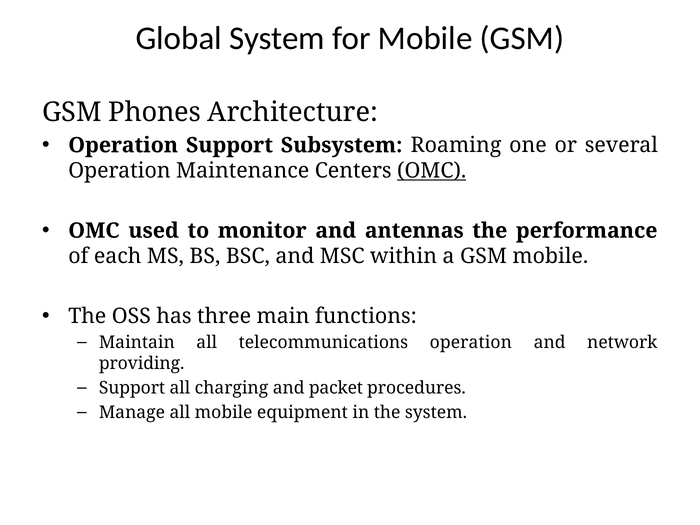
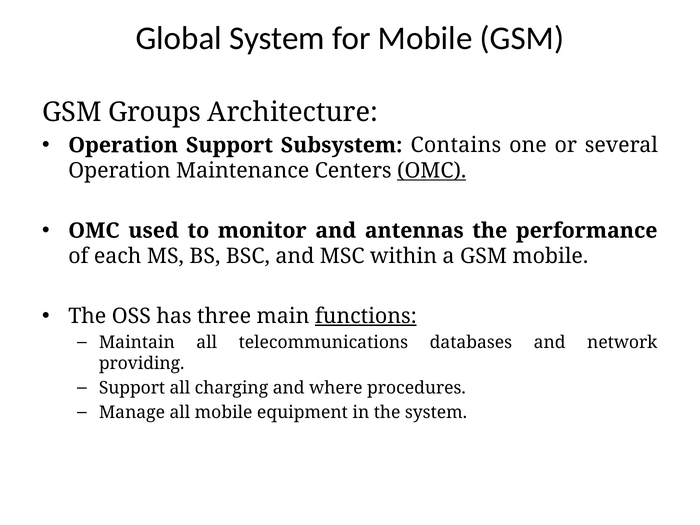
Phones: Phones -> Groups
Roaming: Roaming -> Contains
functions underline: none -> present
telecommunications operation: operation -> databases
packet: packet -> where
